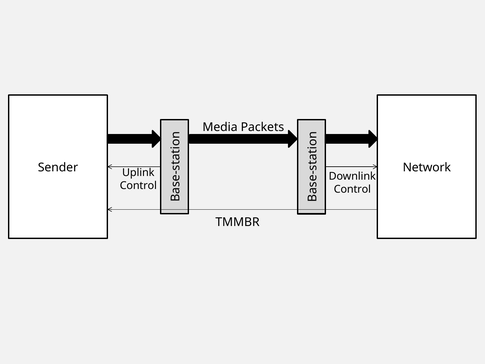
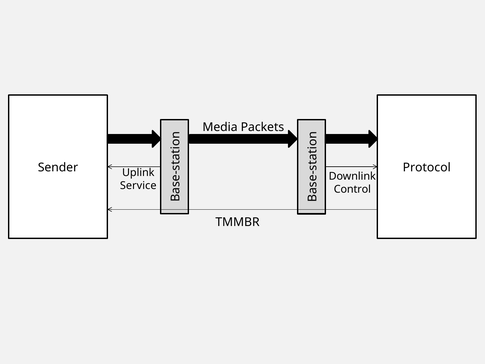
Network: Network -> Protocol
Control at (138, 185): Control -> Service
